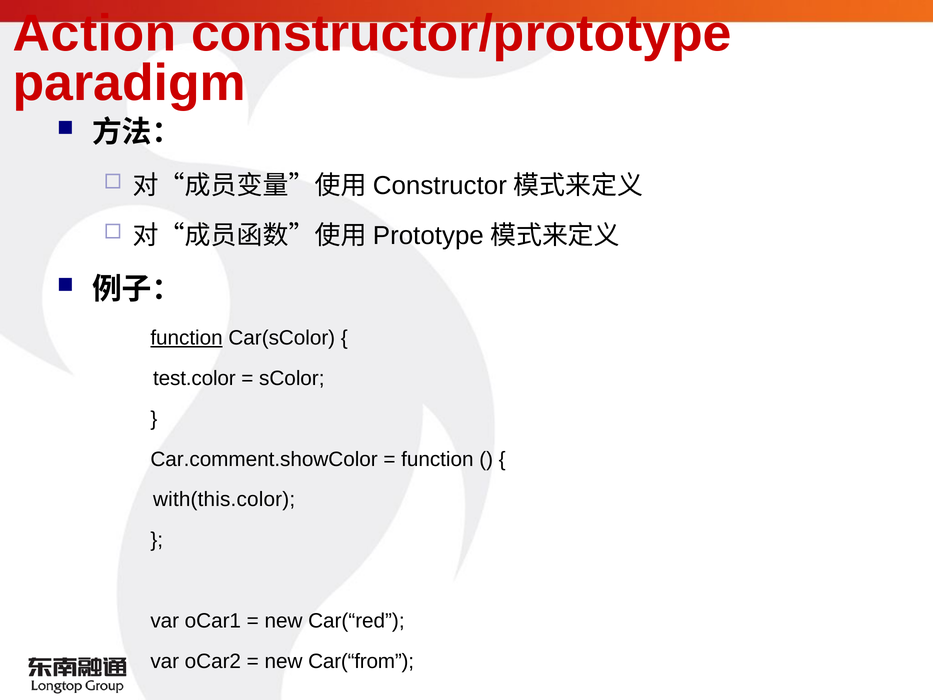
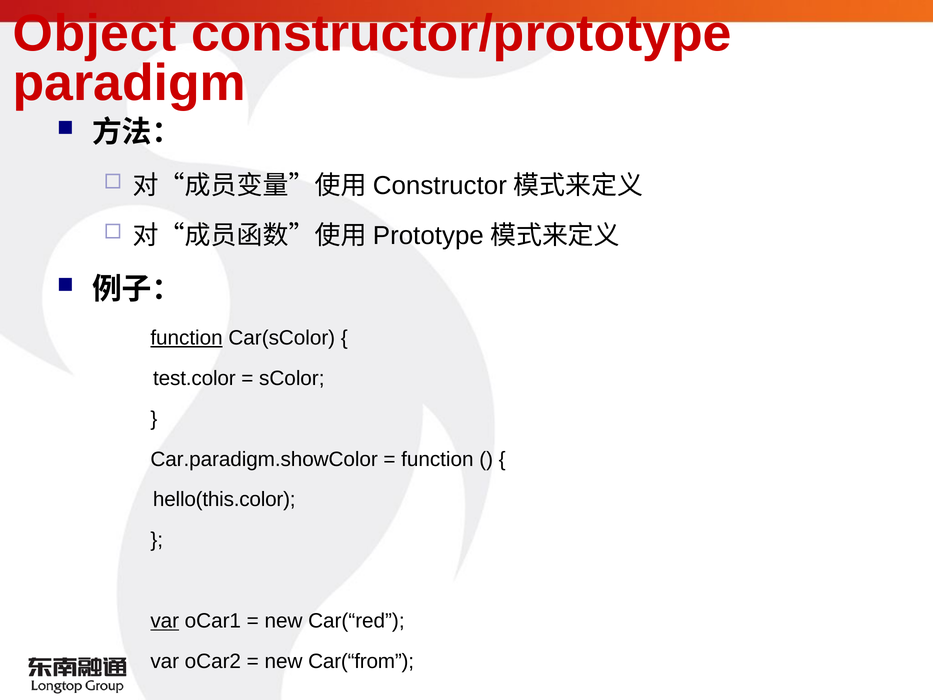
Action: Action -> Object
Car.comment.showColor: Car.comment.showColor -> Car.paradigm.showColor
with(this.color: with(this.color -> hello(this.color
var at (165, 621) underline: none -> present
